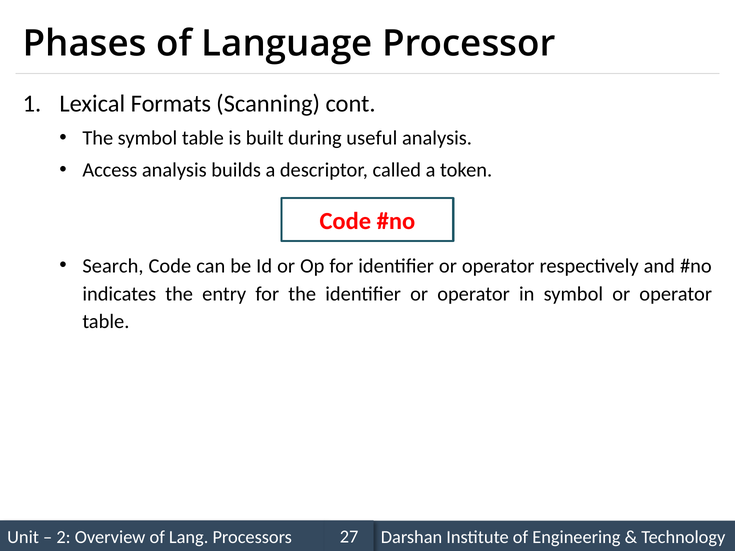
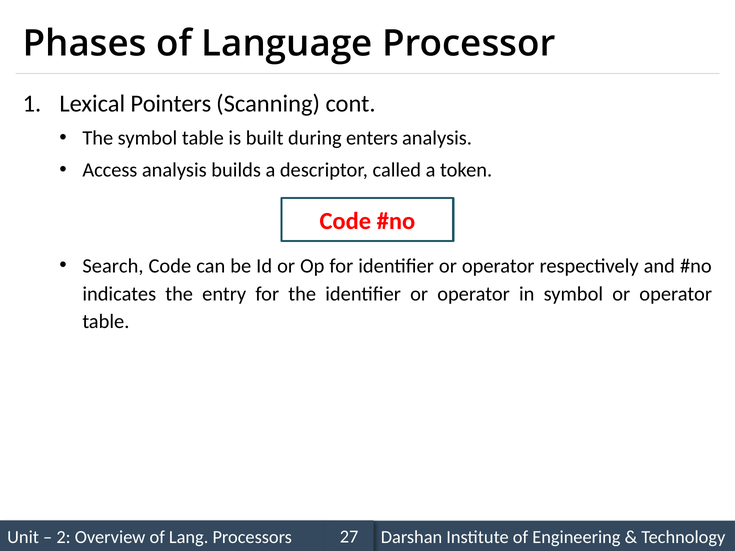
Formats: Formats -> Pointers
useful: useful -> enters
